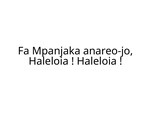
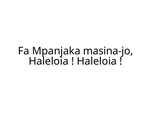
anareo-jo: anareo-jo -> masina-jo
